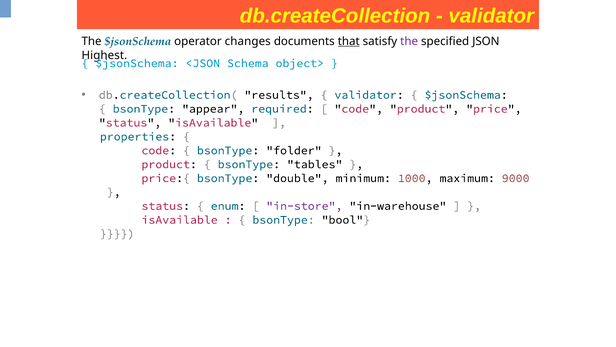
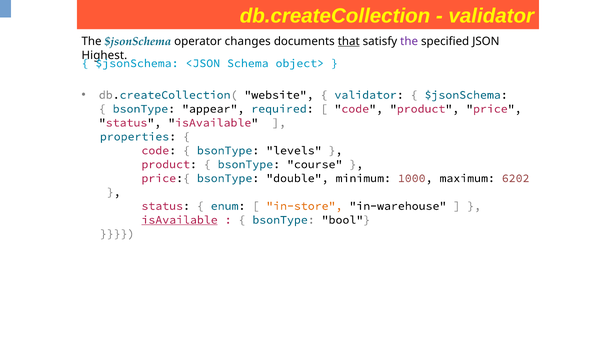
results: results -> website
folder: folder -> levels
tables: tables -> course
9000: 9000 -> 6202
in-store colour: purple -> orange
isAvailable at (180, 220) underline: none -> present
